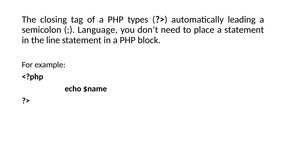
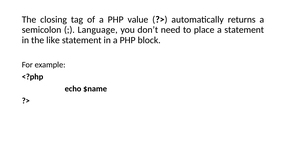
types: types -> value
leading: leading -> returns
line: line -> like
